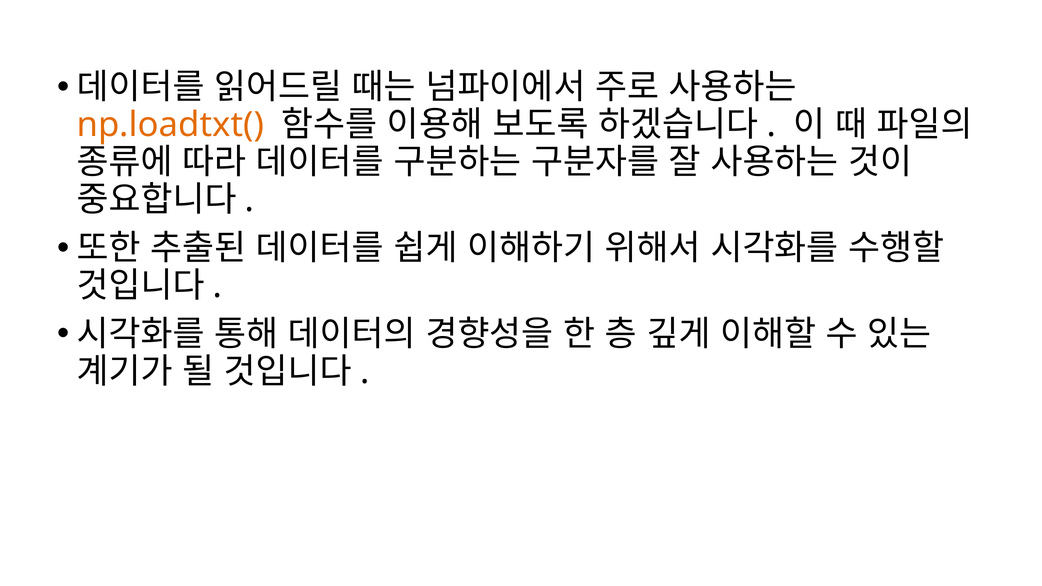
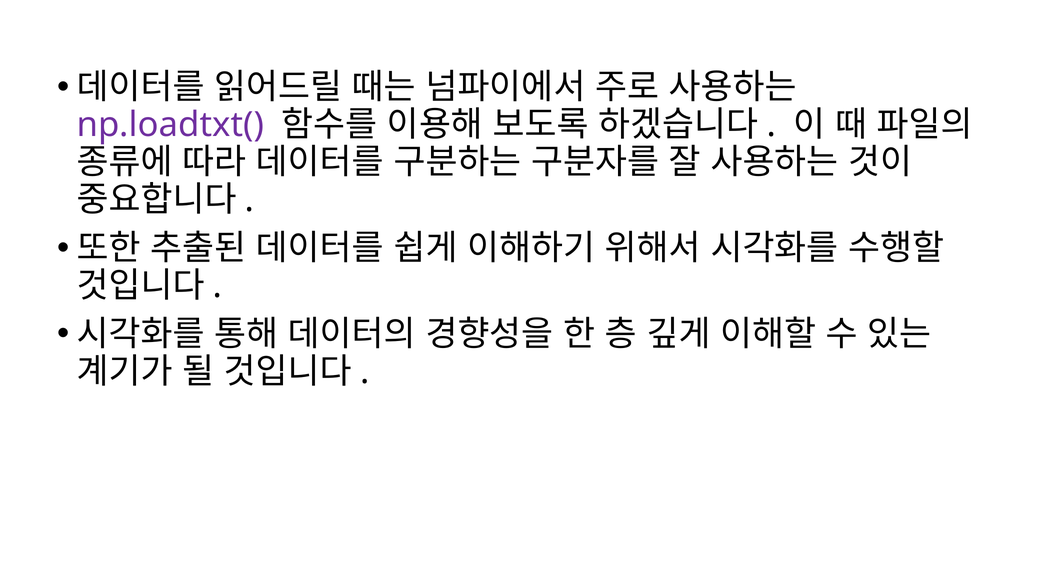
np.loadtxt( colour: orange -> purple
